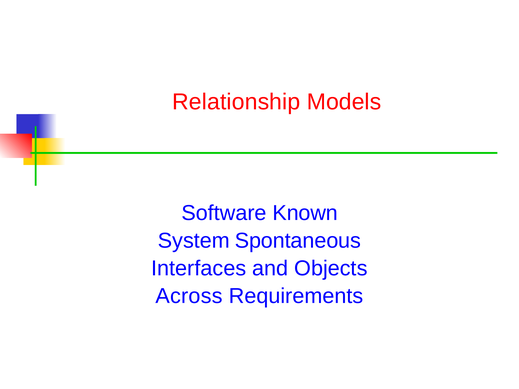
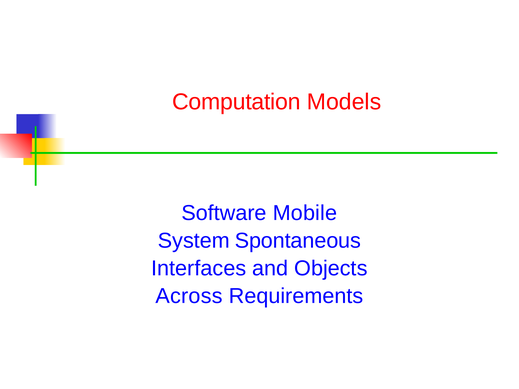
Relationship: Relationship -> Computation
Known: Known -> Mobile
